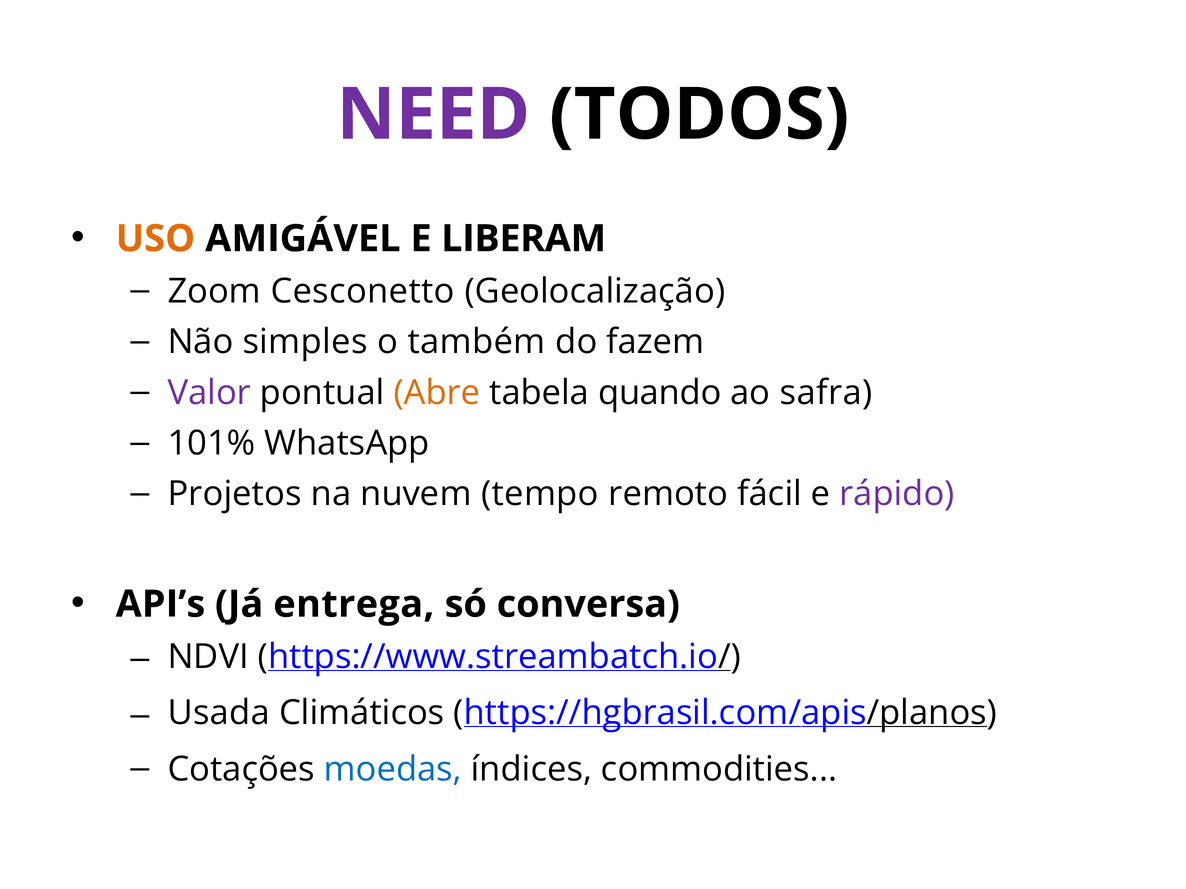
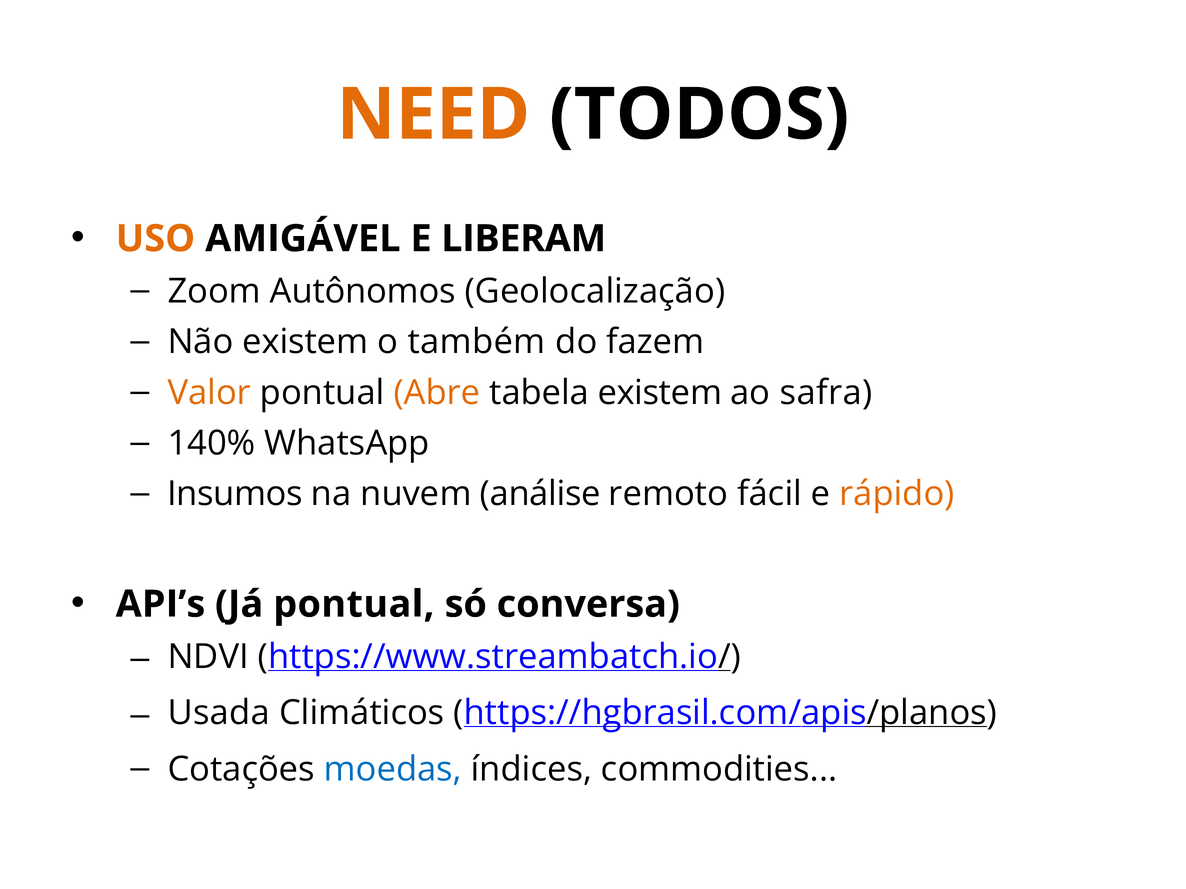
NEED colour: purple -> orange
Cesconetto: Cesconetto -> Autônomos
Não simples: simples -> existem
Valor colour: purple -> orange
tabela quando: quando -> existem
101%: 101% -> 140%
Projetos: Projetos -> Insumos
tempo: tempo -> análise
rápido colour: purple -> orange
Já entrega: entrega -> pontual
